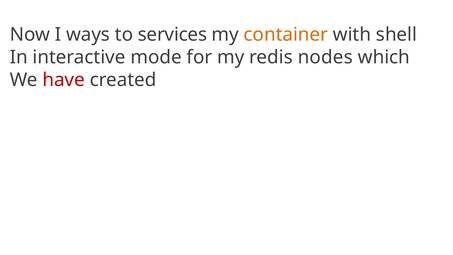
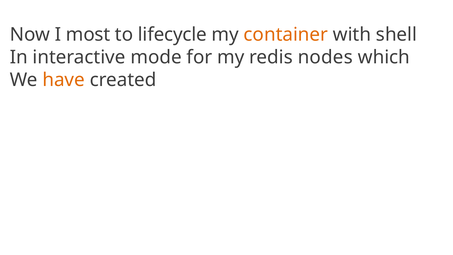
ways: ways -> most
services: services -> lifecycle
have colour: red -> orange
